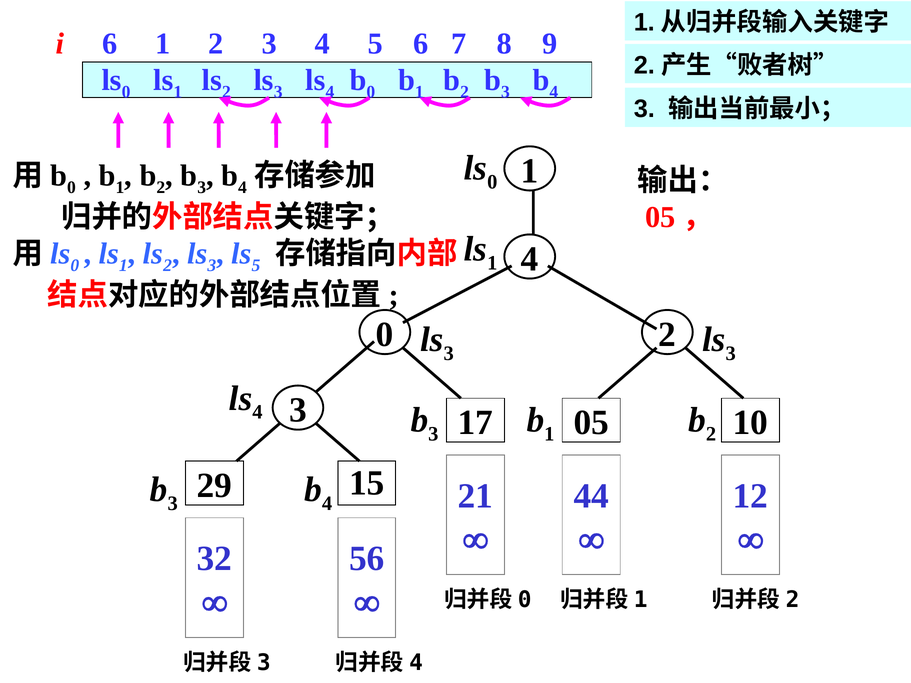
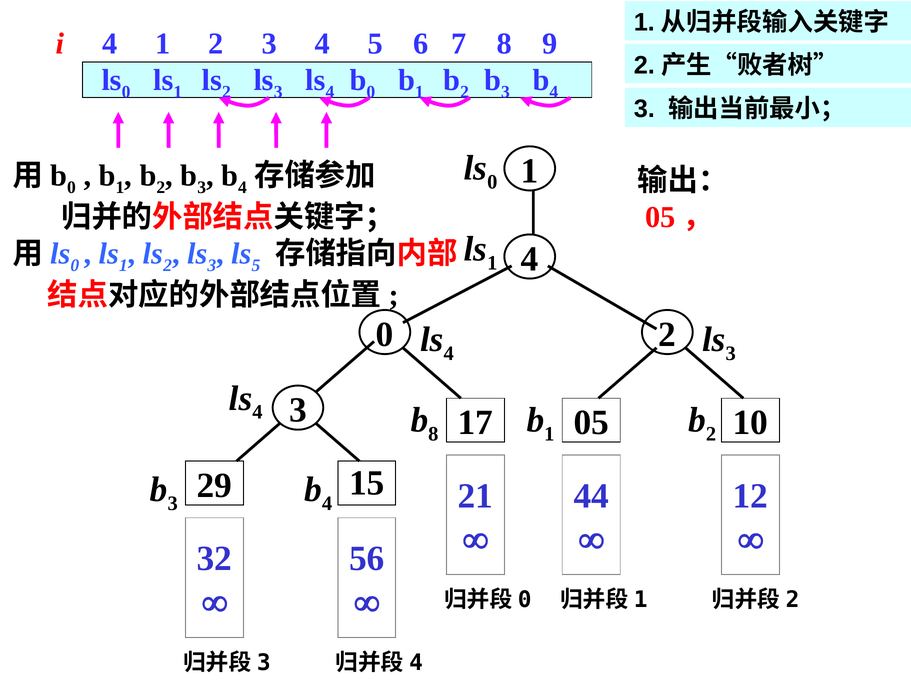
i 6: 6 -> 4
3 at (449, 353): 3 -> 4
3 at (433, 434): 3 -> 8
